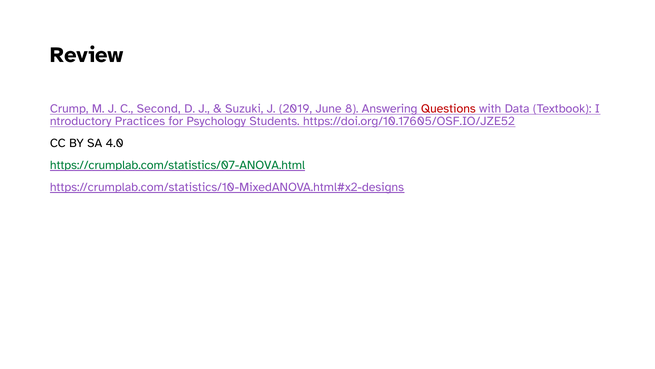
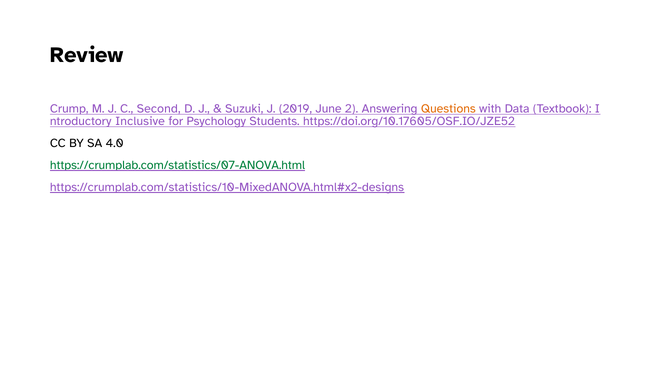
8: 8 -> 2
Questions colour: red -> orange
Practices: Practices -> Inclusive
